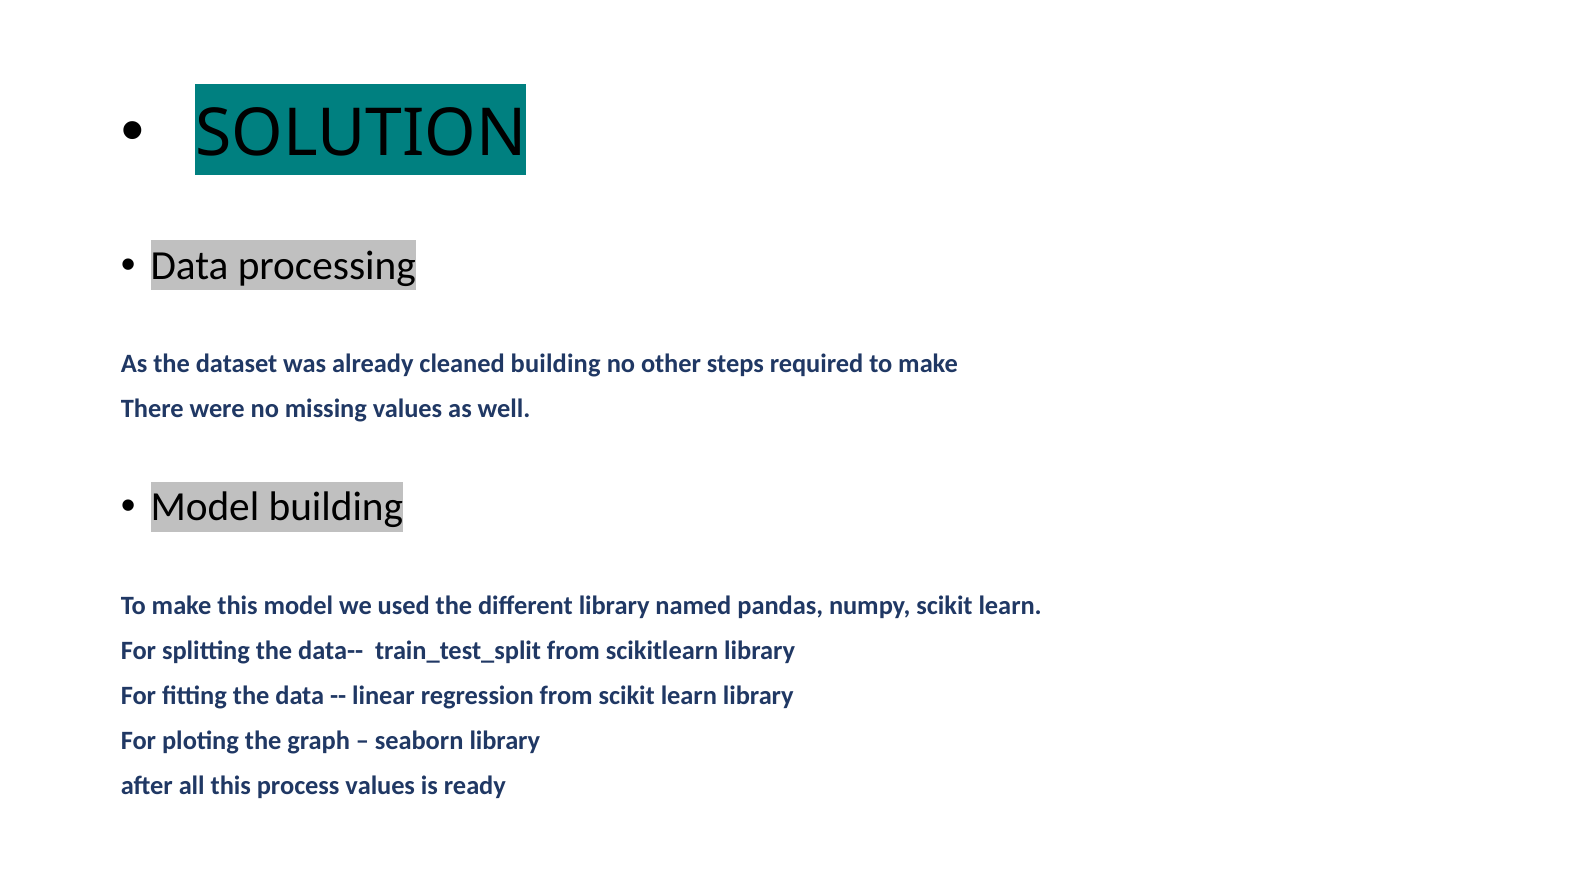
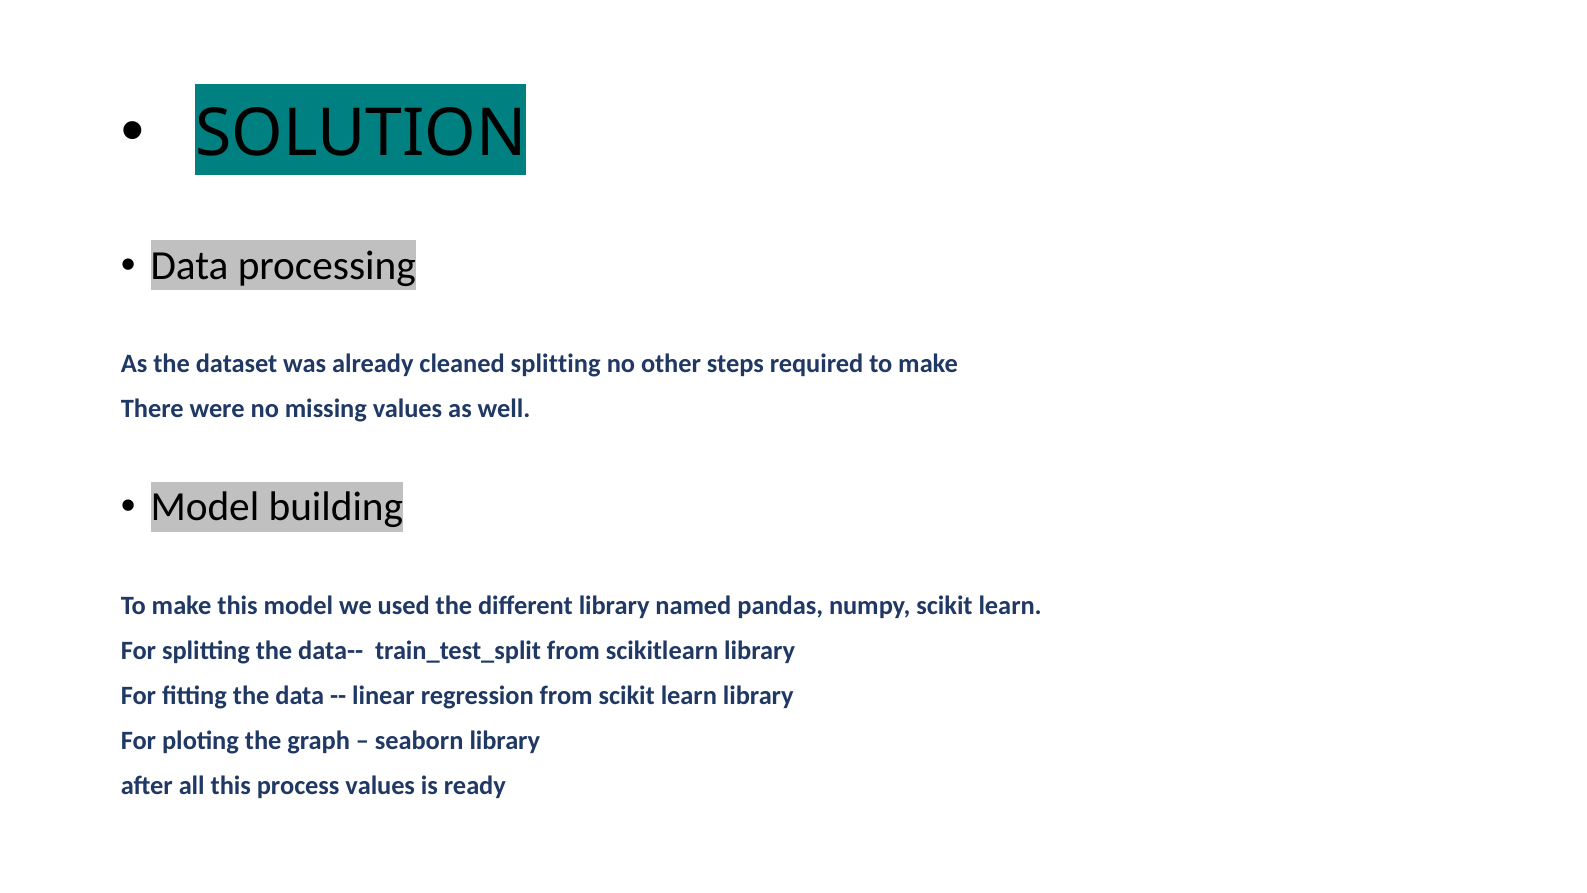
cleaned building: building -> splitting
